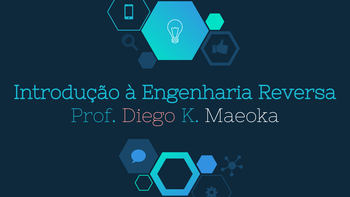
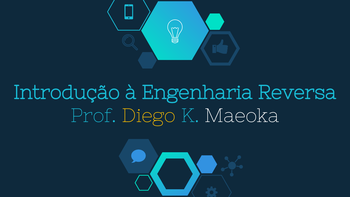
Diego colour: pink -> yellow
